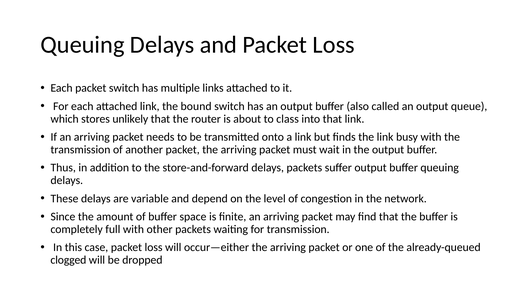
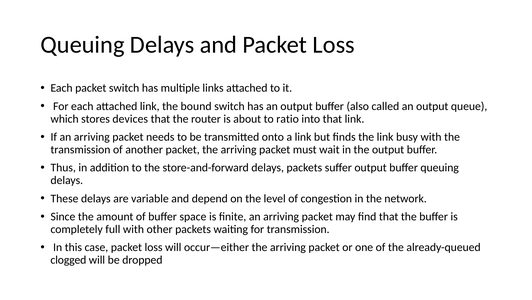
unlikely: unlikely -> devices
class: class -> ratio
